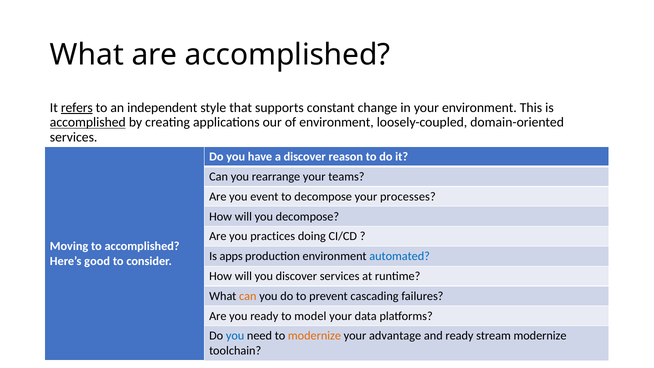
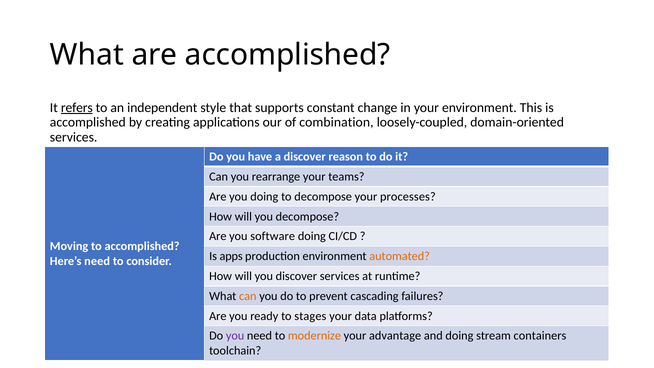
accomplished at (88, 122) underline: present -> none
of environment: environment -> combination
you event: event -> doing
practices: practices -> software
automated colour: blue -> orange
Here’s good: good -> need
model: model -> stages
you at (235, 336) colour: blue -> purple
and ready: ready -> doing
stream modernize: modernize -> containers
